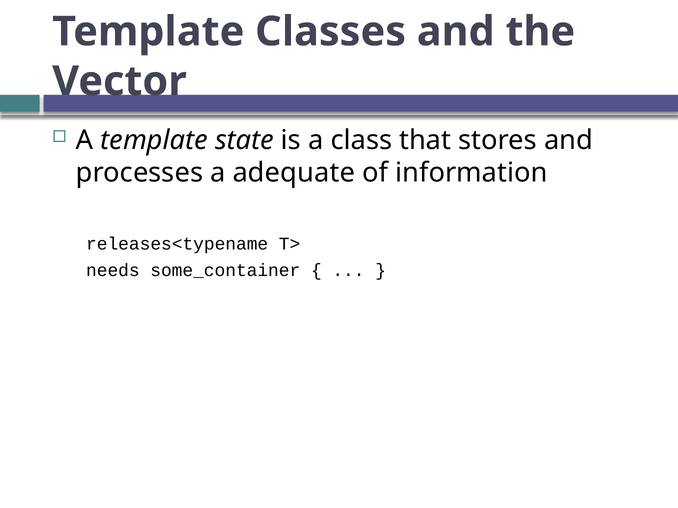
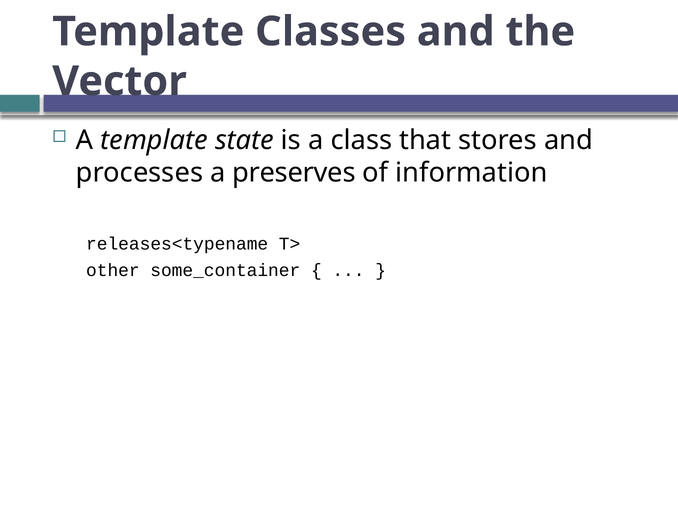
adequate: adequate -> preserves
needs: needs -> other
